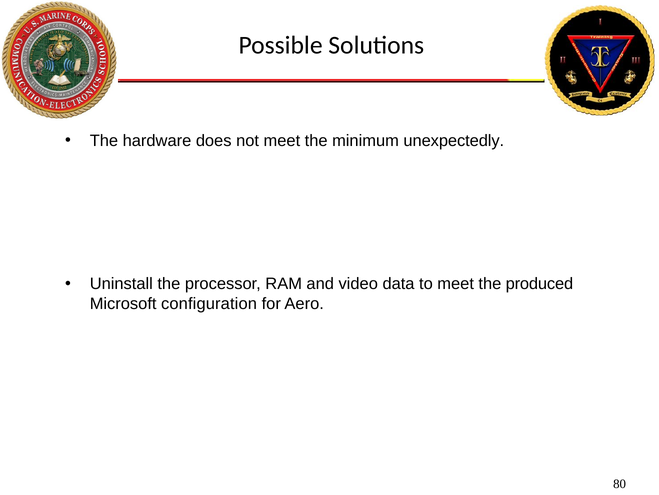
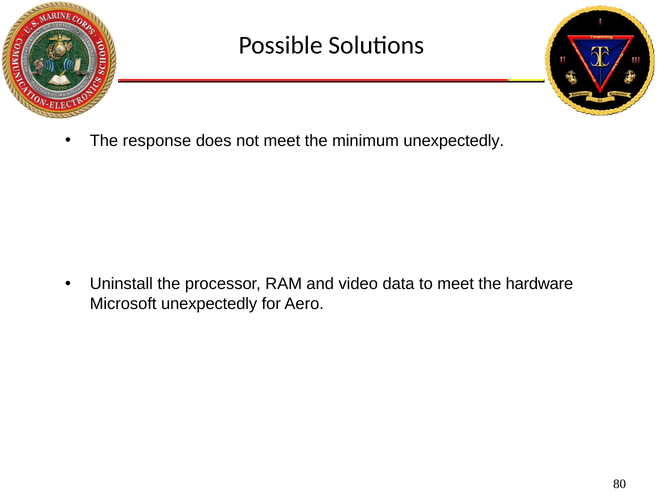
hardware: hardware -> response
produced: produced -> hardware
Microsoft configuration: configuration -> unexpectedly
